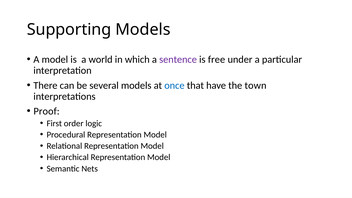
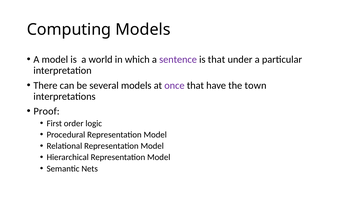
Supporting: Supporting -> Computing
is free: free -> that
once colour: blue -> purple
